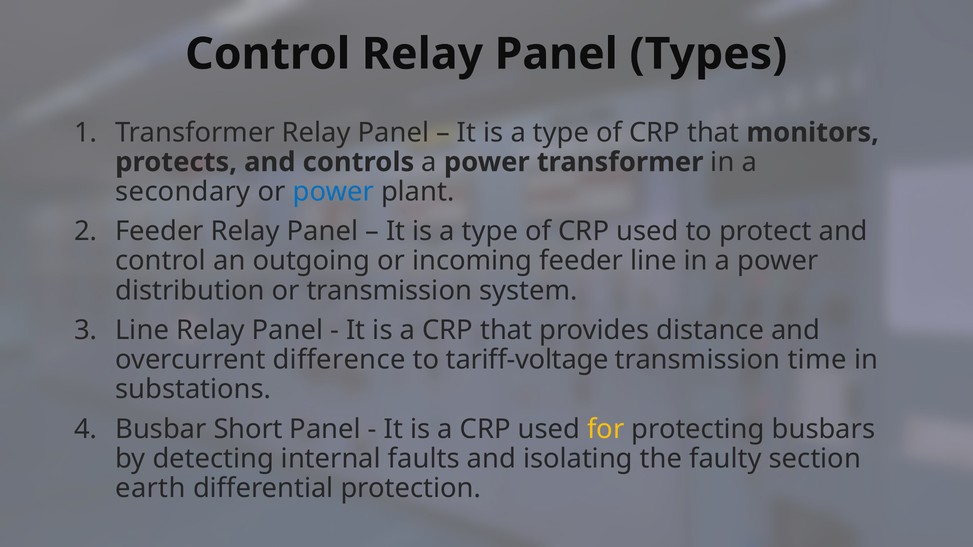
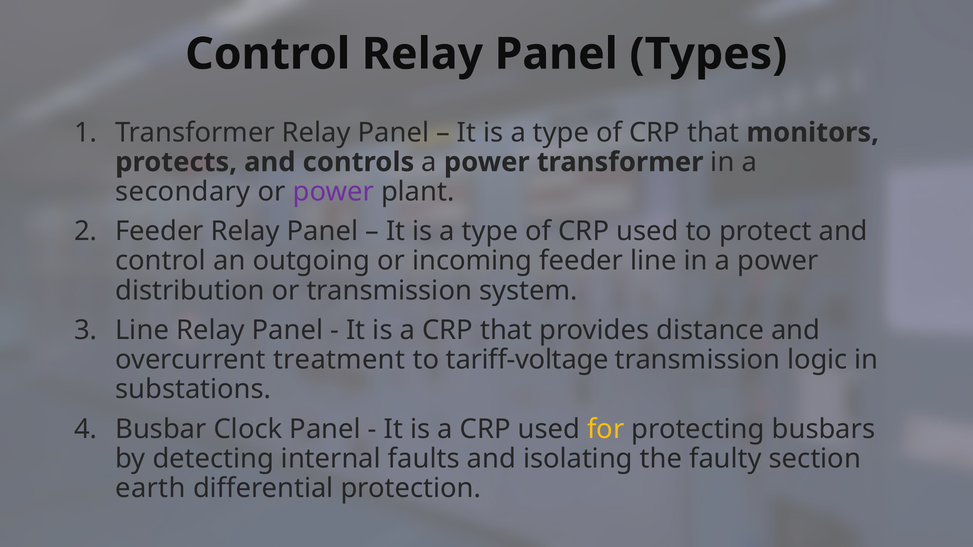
power at (333, 192) colour: blue -> purple
difference: difference -> treatment
time: time -> logic
Short: Short -> Clock
